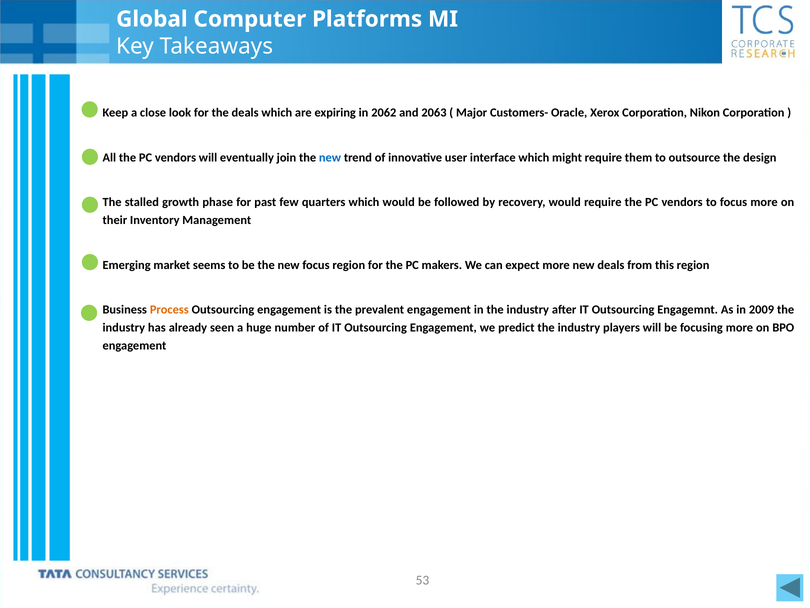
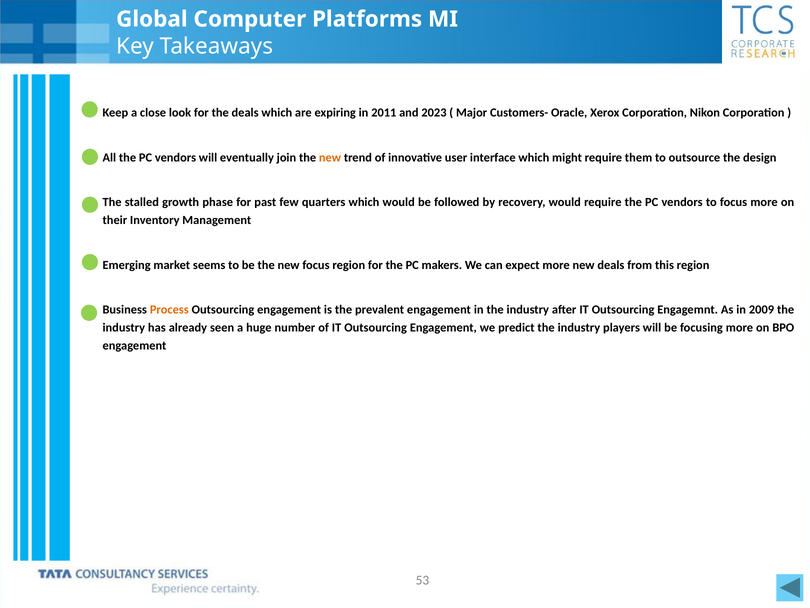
2062: 2062 -> 2011
2063: 2063 -> 2023
new at (330, 157) colour: blue -> orange
